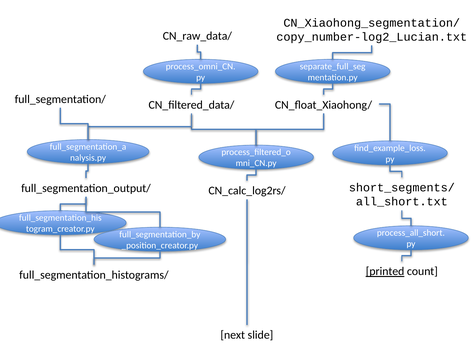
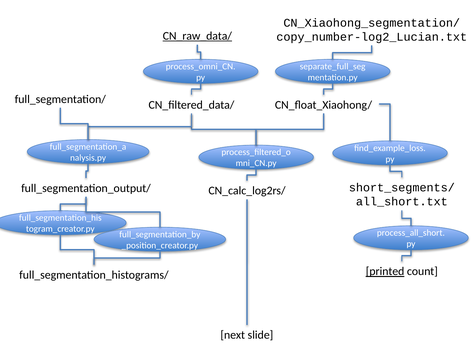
CN_raw_data/ underline: none -> present
